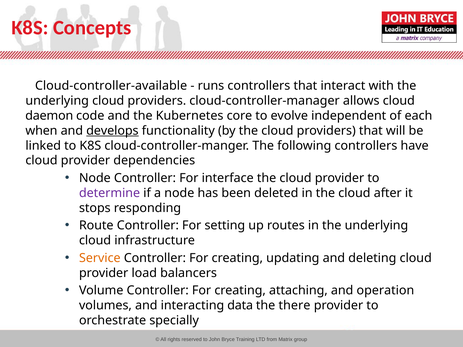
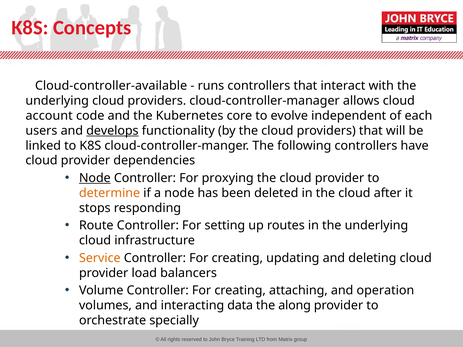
daemon: daemon -> account
when: when -> users
Node at (95, 178) underline: none -> present
interface: interface -> proxying
determine colour: purple -> orange
there: there -> along
